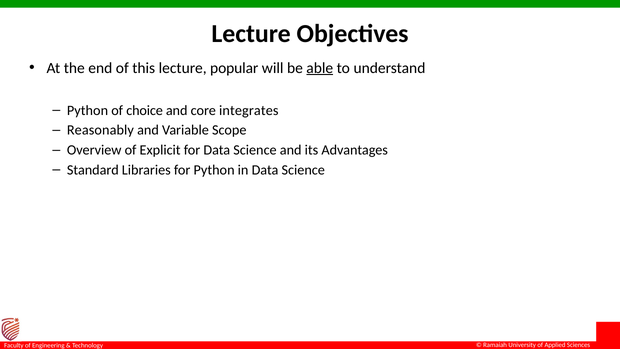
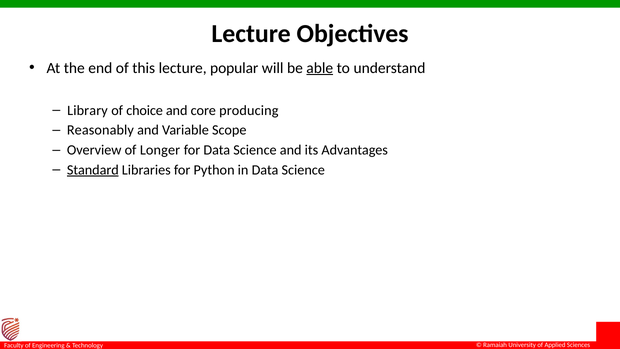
Python at (88, 110): Python -> Library
integrates: integrates -> producing
Explicit: Explicit -> Longer
Standard underline: none -> present
